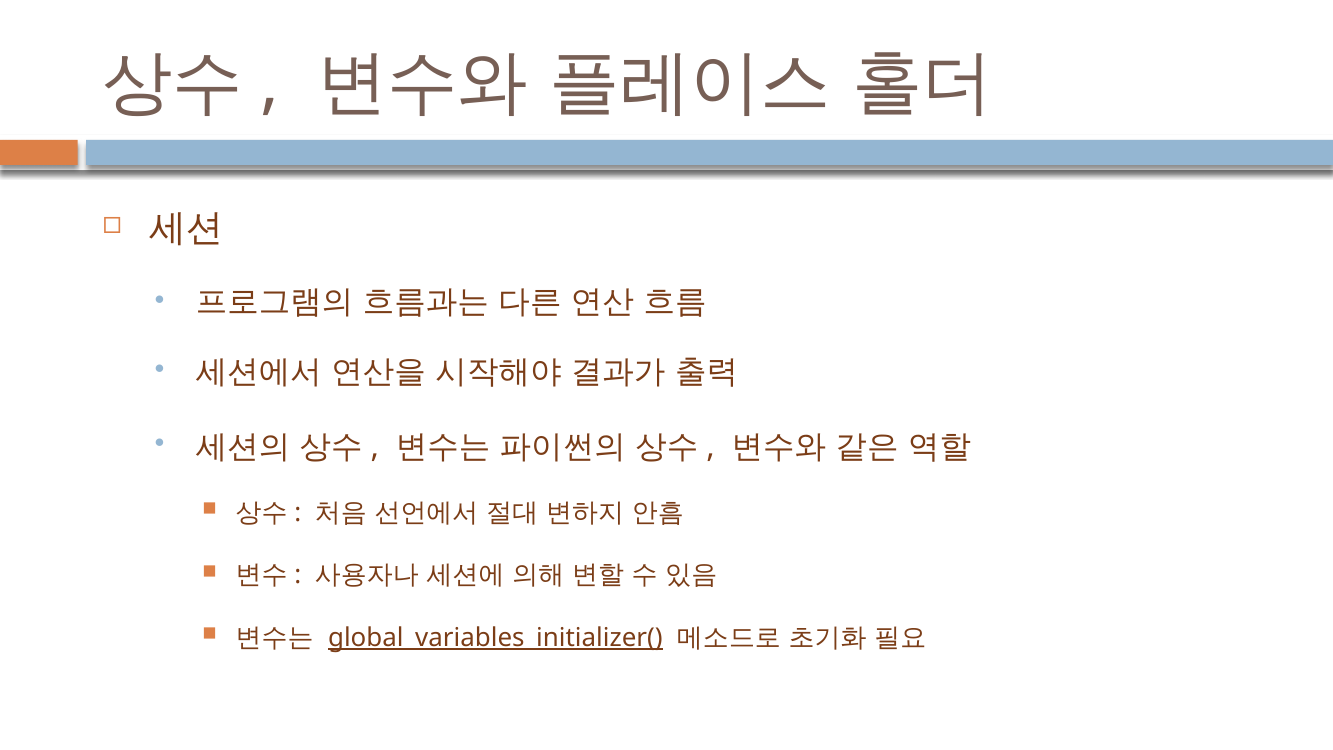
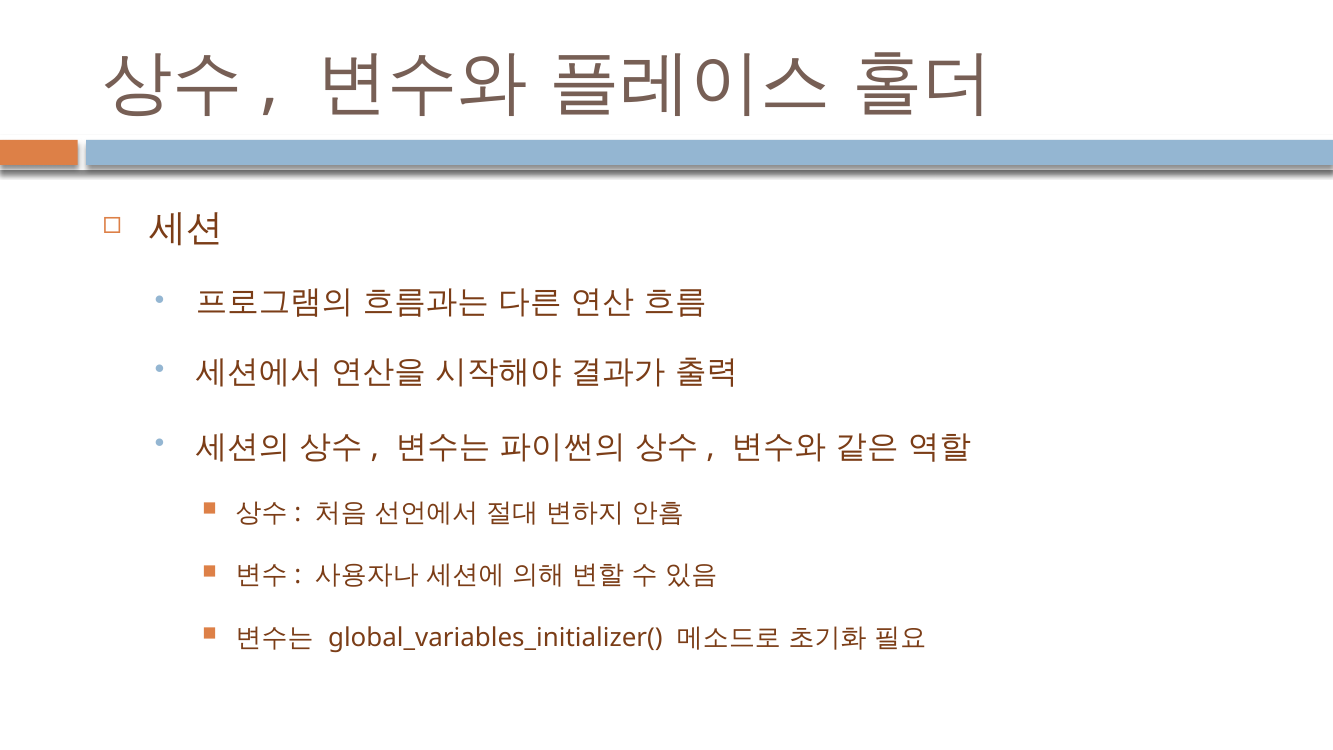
global_variables_initializer( underline: present -> none
